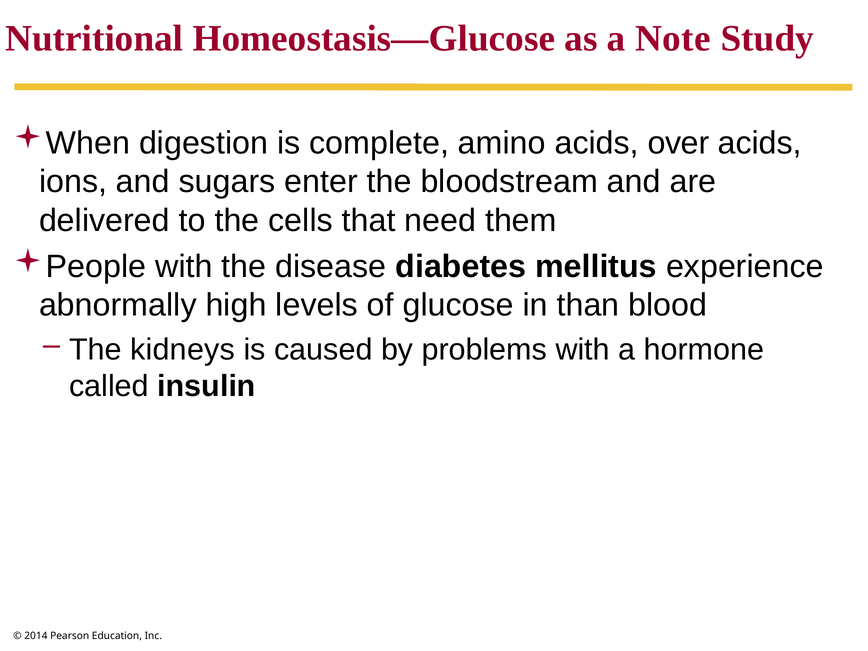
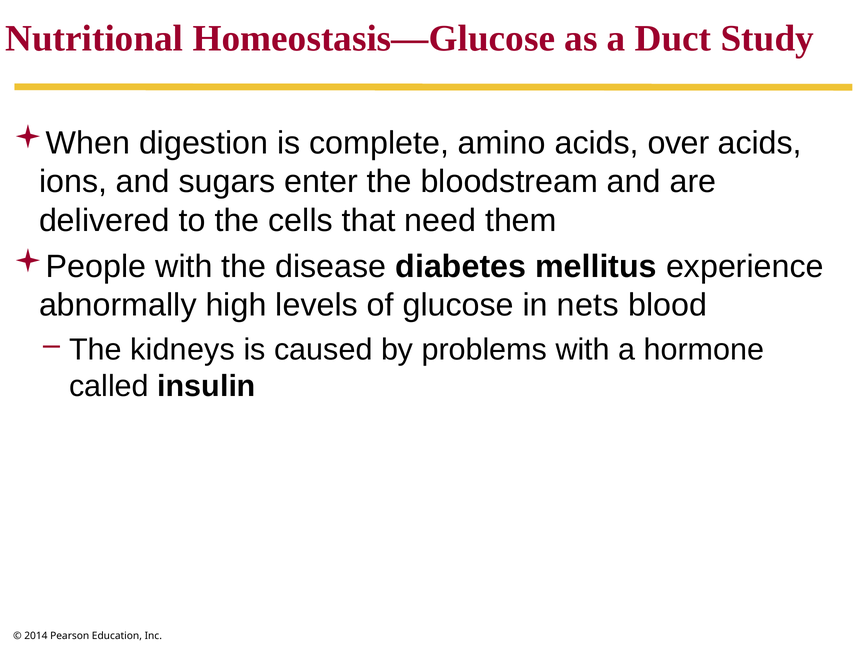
Note: Note -> Duct
than: than -> nets
